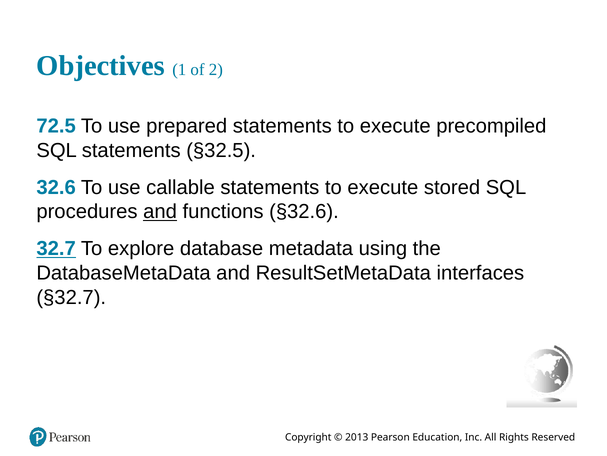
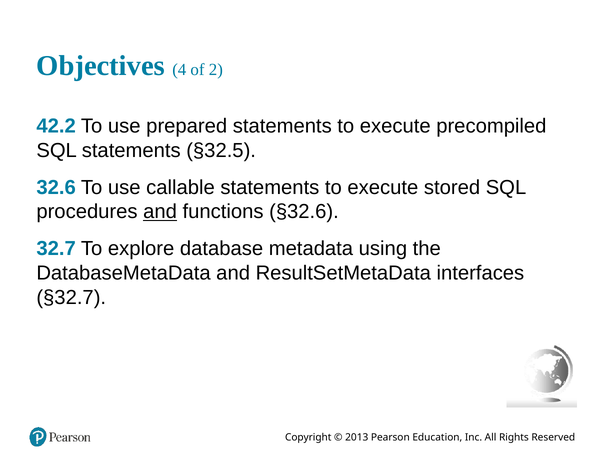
1: 1 -> 4
72.5: 72.5 -> 42.2
32.7 underline: present -> none
